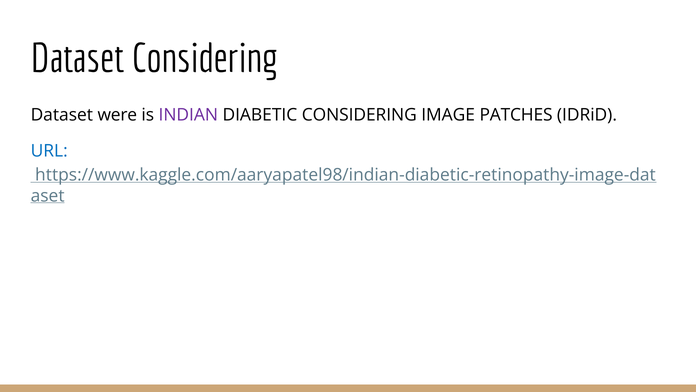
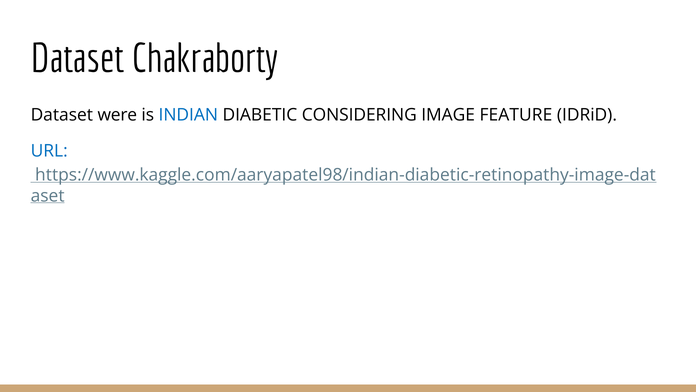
Dataset Considering: Considering -> Chakraborty
INDIAN colour: purple -> blue
PATCHES: PATCHES -> FEATURE
